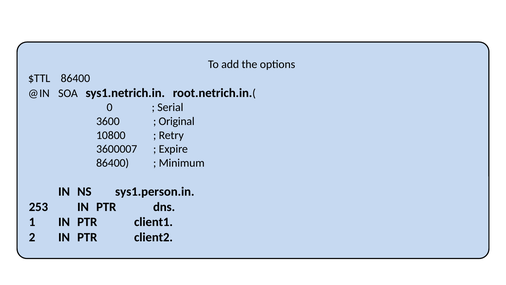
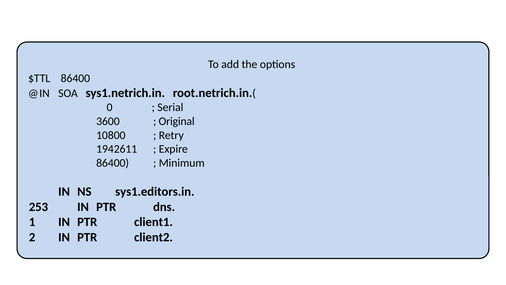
3600007: 3600007 -> 1942611
sys1.person.in: sys1.person.in -> sys1.editors.in
